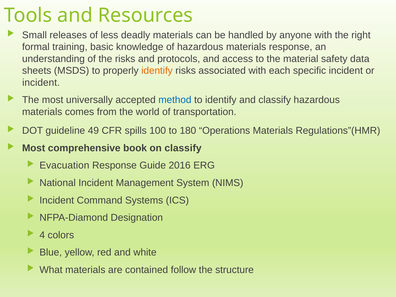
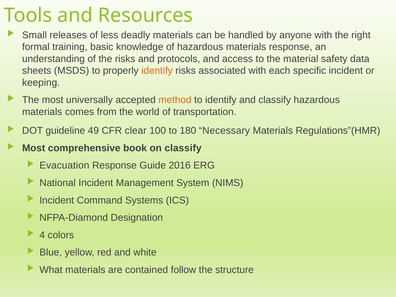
incident at (41, 83): incident -> keeping
method colour: blue -> orange
spills: spills -> clear
Operations: Operations -> Necessary
